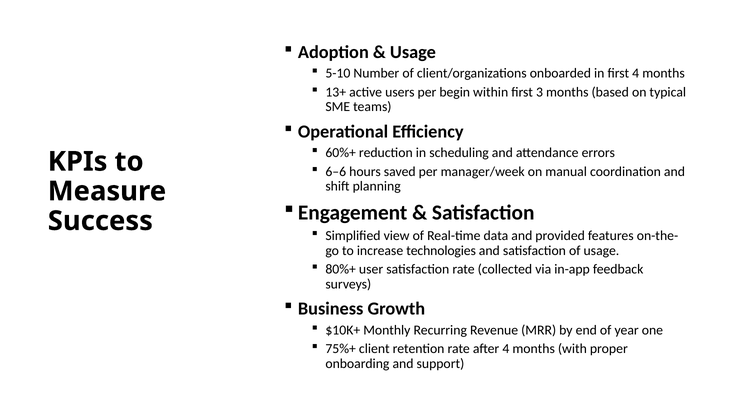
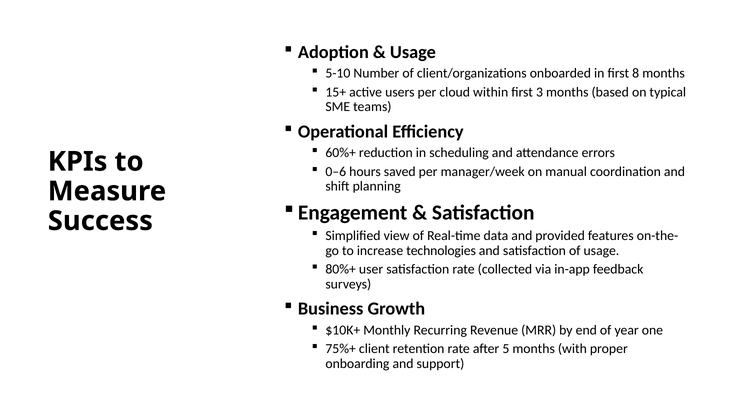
first 4: 4 -> 8
13+: 13+ -> 15+
begin: begin -> cloud
6–6: 6–6 -> 0–6
after 4: 4 -> 5
